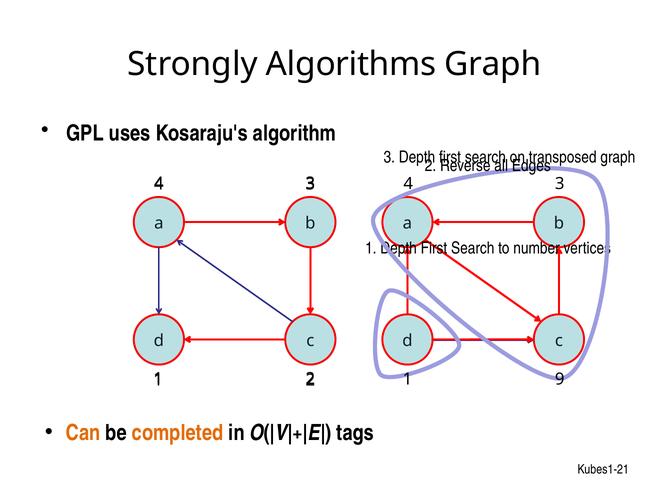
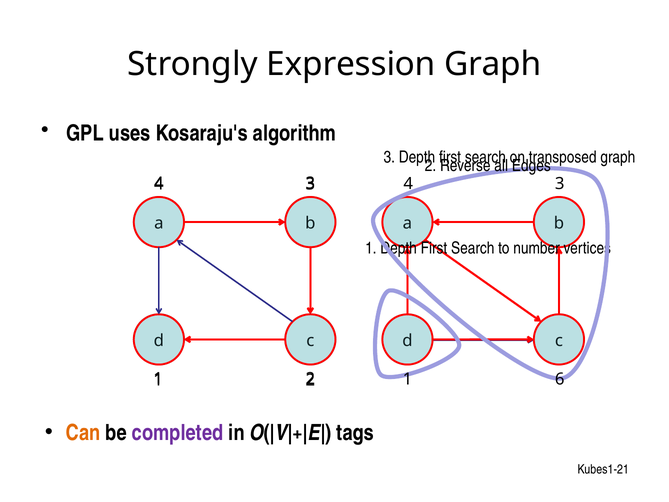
Algorithms: Algorithms -> Expression
9: 9 -> 6
completed colour: orange -> purple
